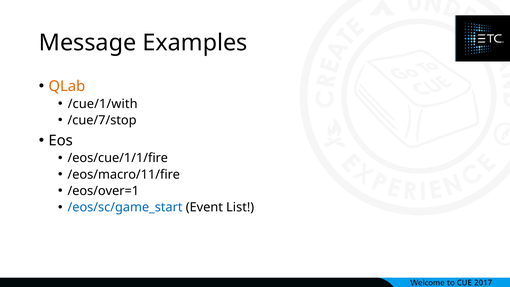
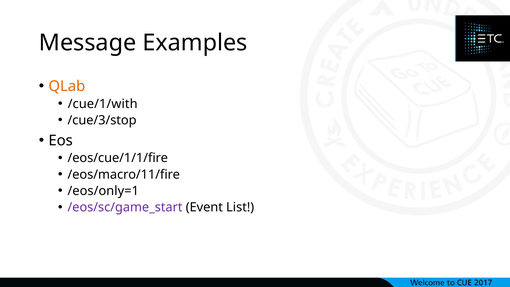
/cue/7/stop: /cue/7/stop -> /cue/3/stop
/eos/over=1: /eos/over=1 -> /eos/only=1
/eos/sc/game_start colour: blue -> purple
